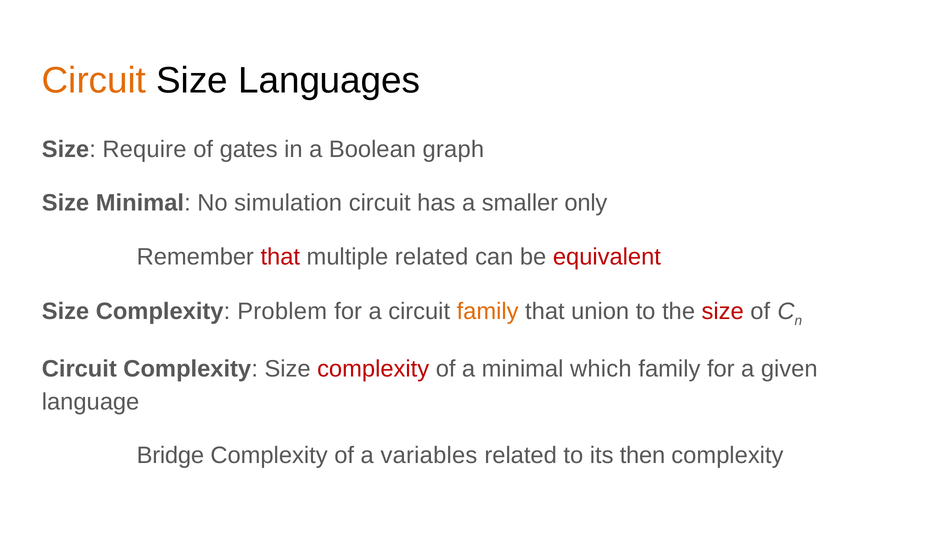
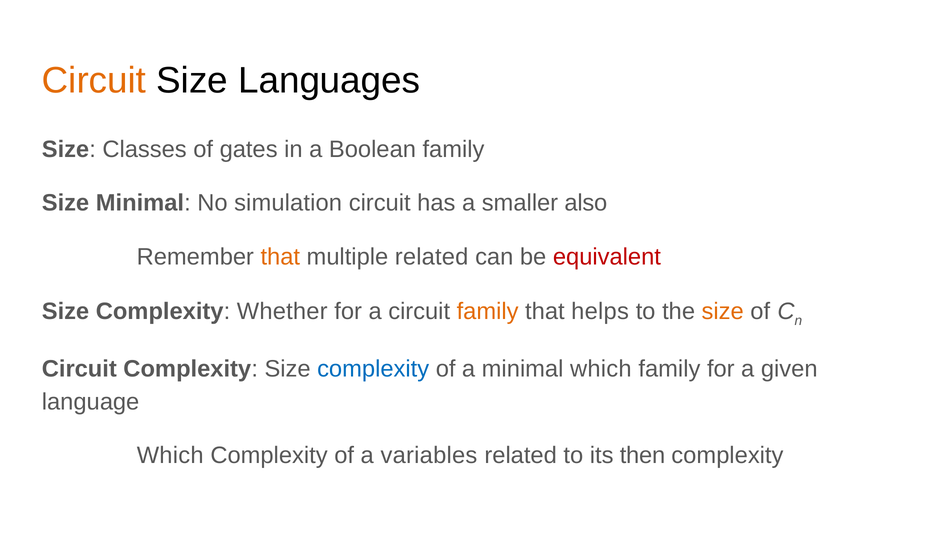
Require: Require -> Classes
Boolean graph: graph -> family
only: only -> also
that at (280, 257) colour: red -> orange
Problem: Problem -> Whether
union: union -> helps
size at (723, 311) colour: red -> orange
complexity at (373, 369) colour: red -> blue
Bridge at (170, 455): Bridge -> Which
